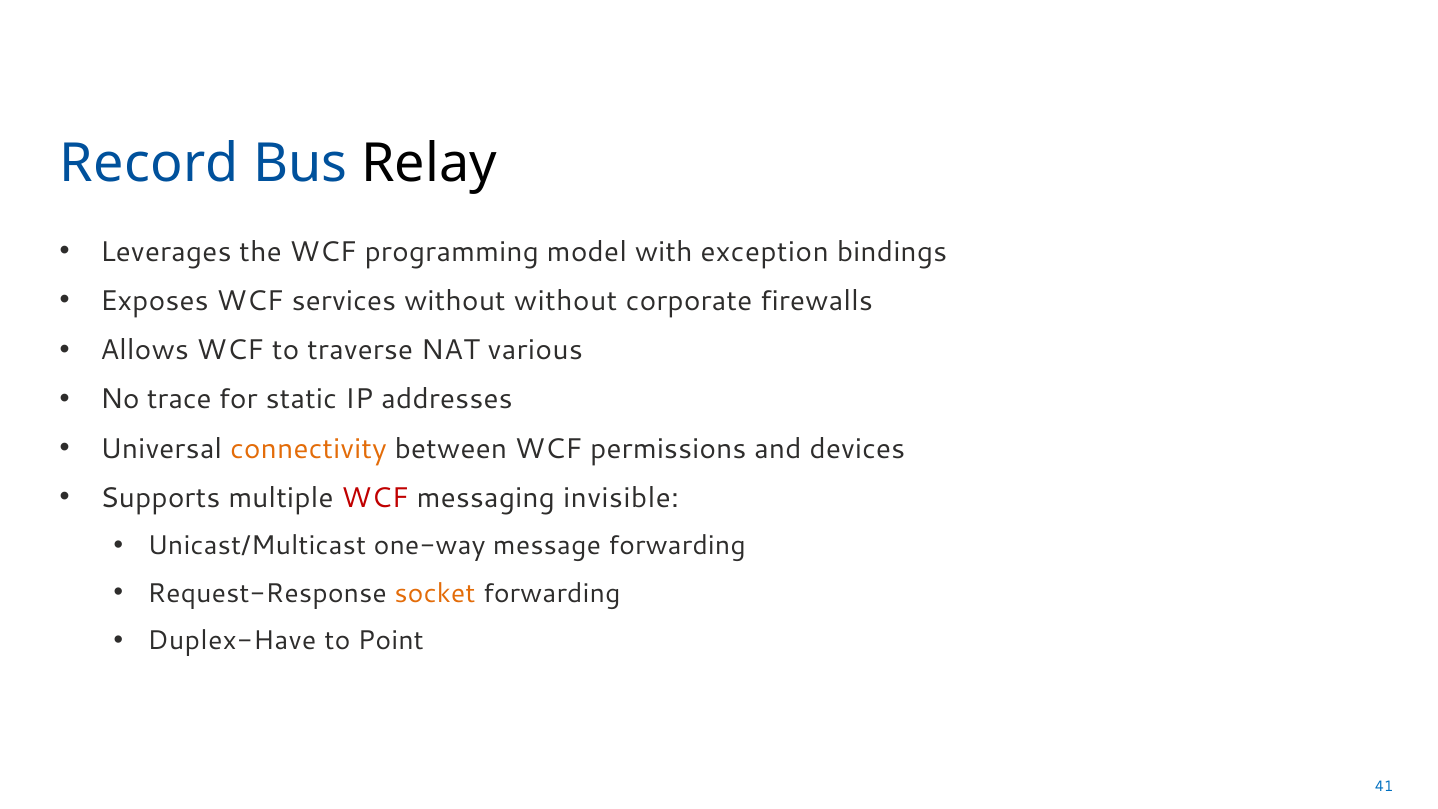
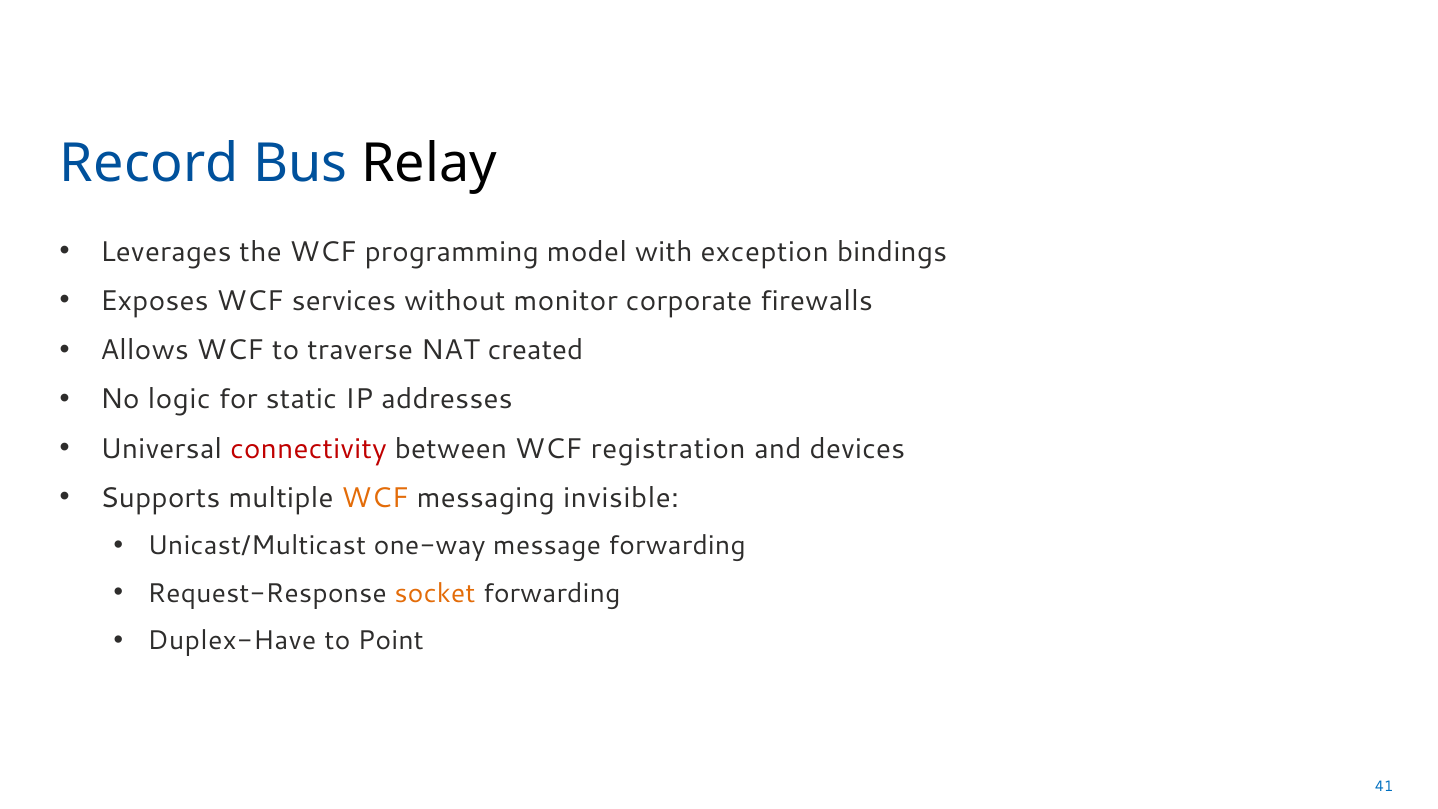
without without: without -> monitor
various: various -> created
trace: trace -> logic
connectivity colour: orange -> red
permissions: permissions -> registration
WCF at (375, 498) colour: red -> orange
